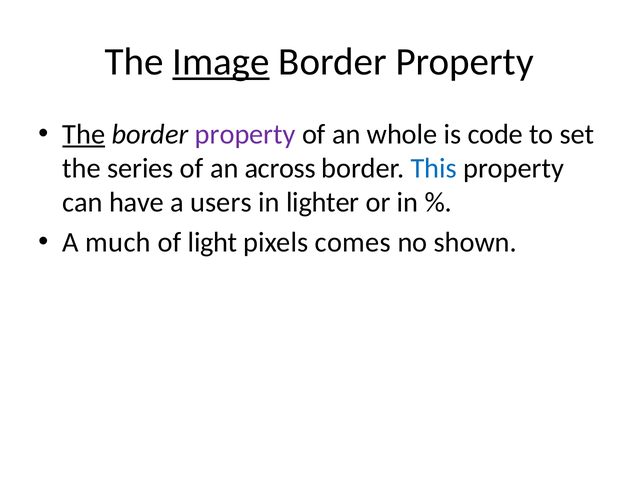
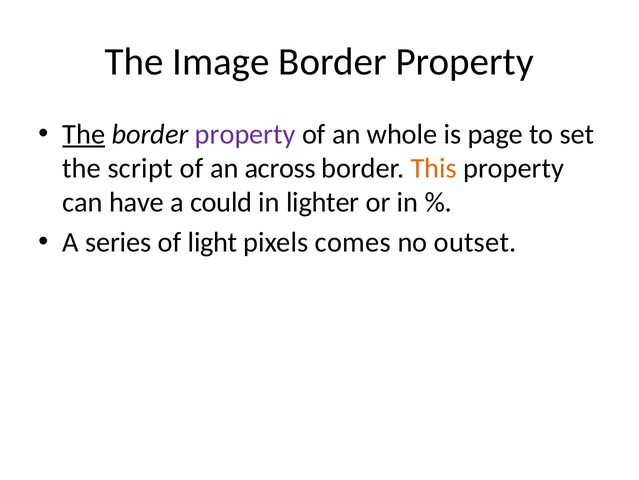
Image underline: present -> none
code: code -> page
series: series -> script
This colour: blue -> orange
users: users -> could
much: much -> series
shown: shown -> outset
